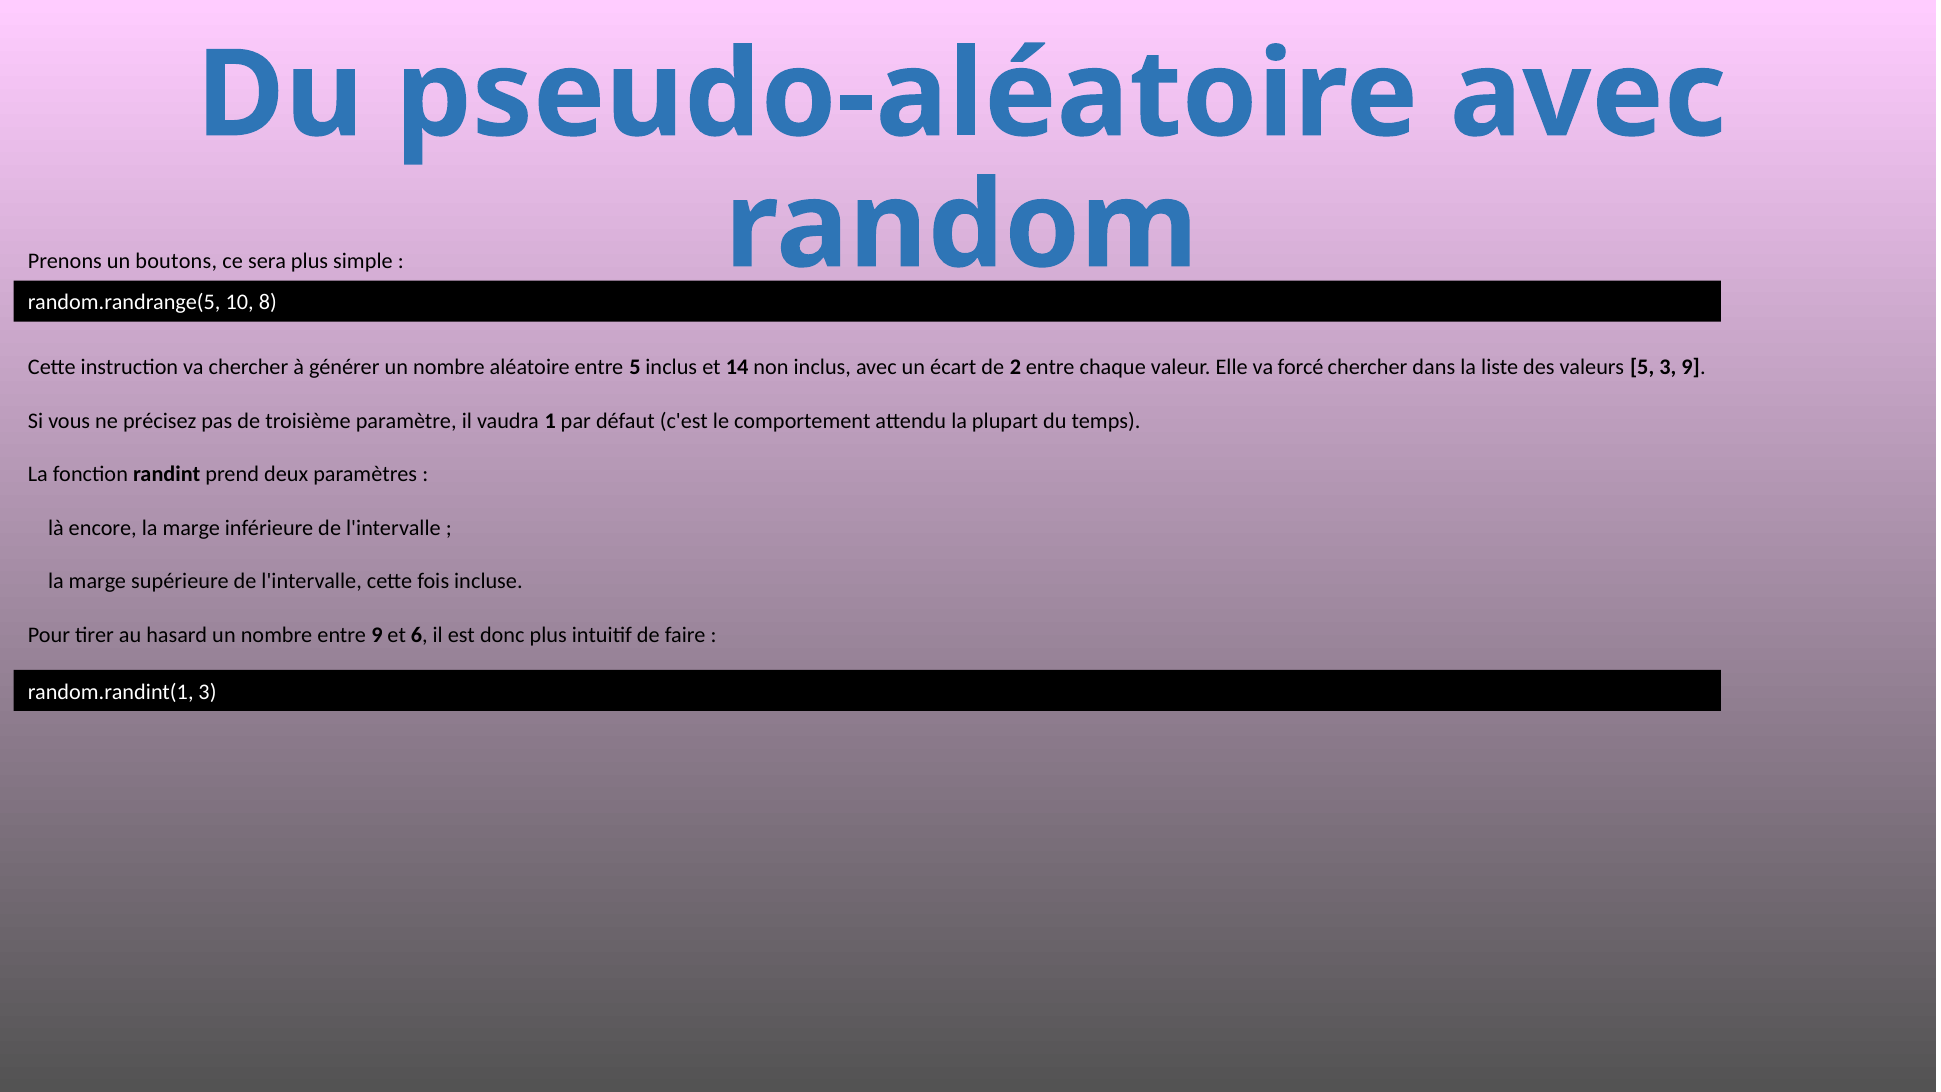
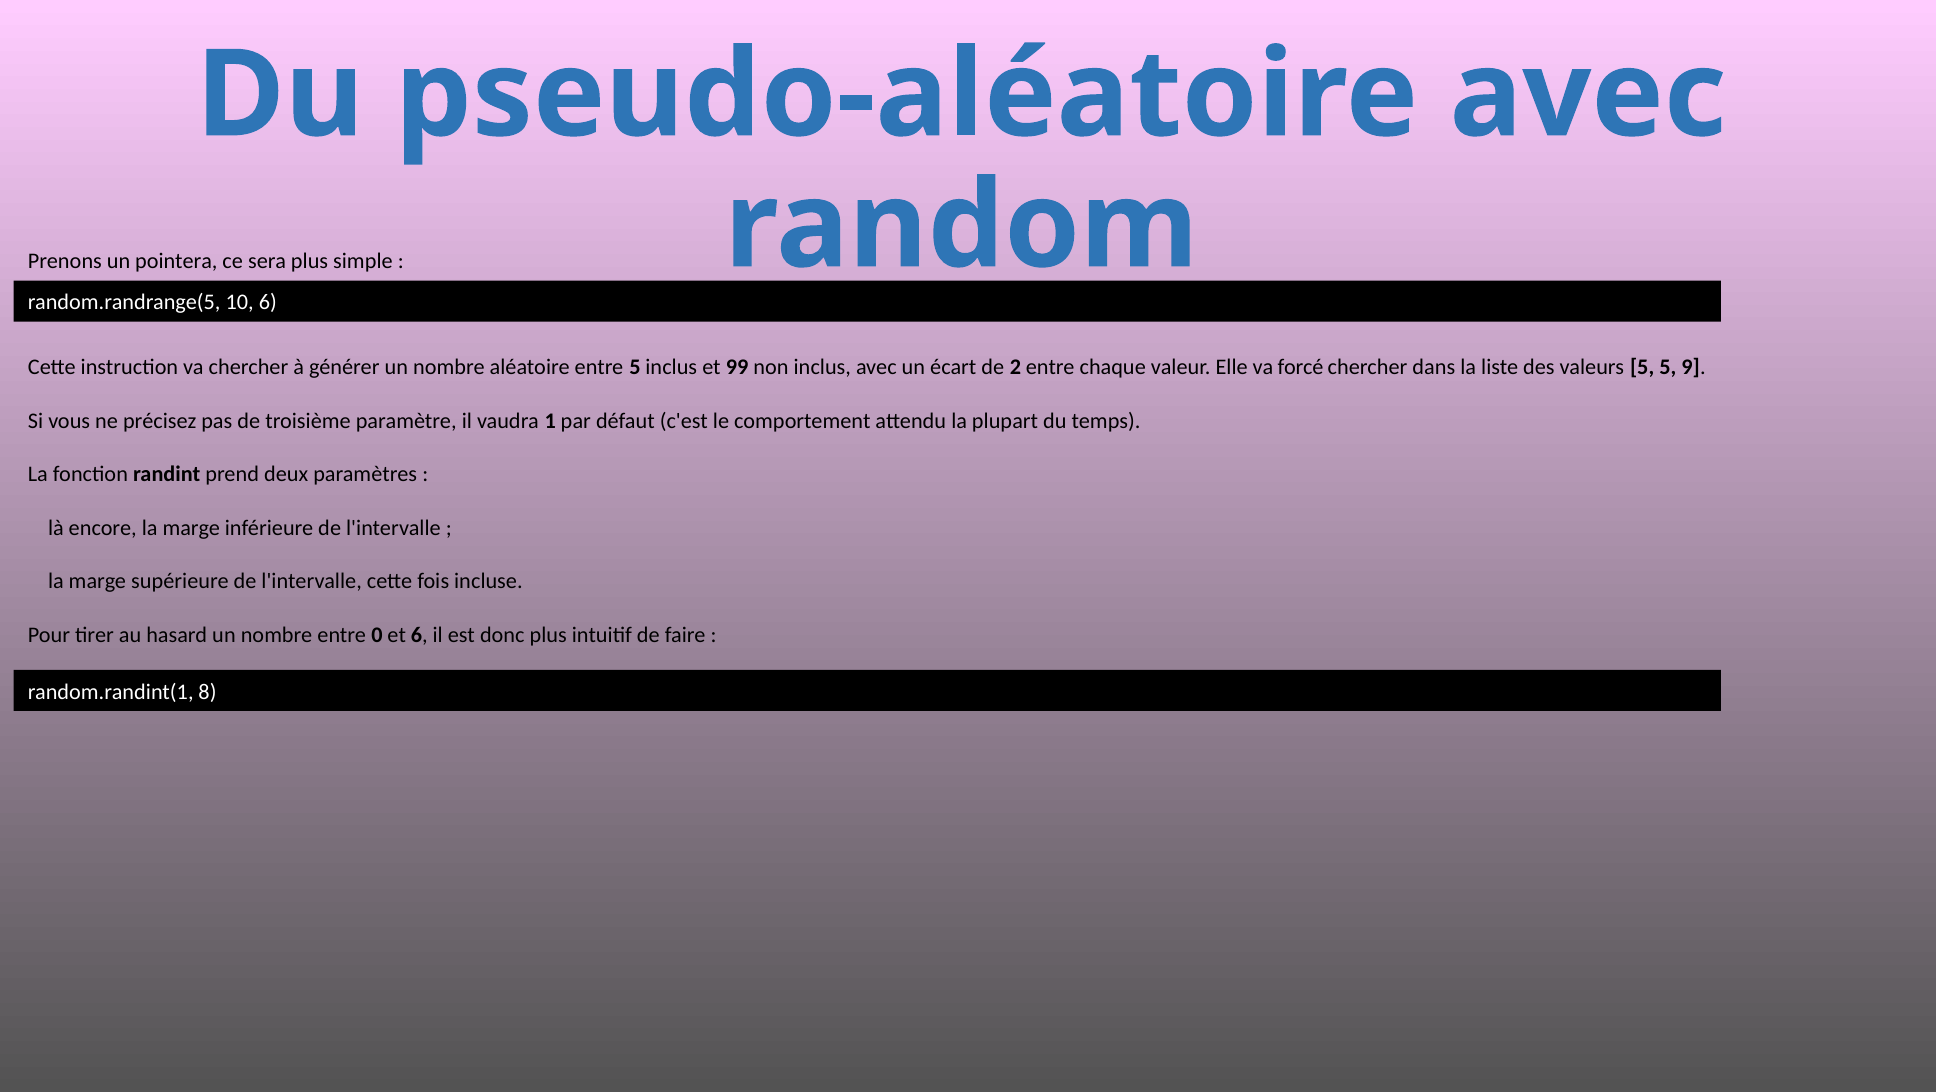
boutons: boutons -> pointera
10 8: 8 -> 6
14: 14 -> 99
5 3: 3 -> 5
entre 9: 9 -> 0
random.randint(1 3: 3 -> 8
